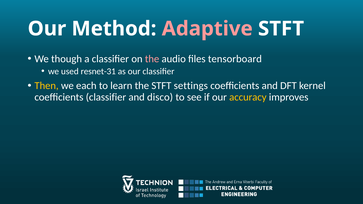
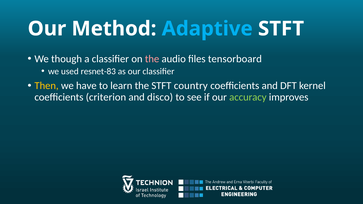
Adaptive colour: pink -> light blue
resnet-31: resnet-31 -> resnet-83
each: each -> have
settings: settings -> country
coefficients classifier: classifier -> criterion
accuracy colour: yellow -> light green
